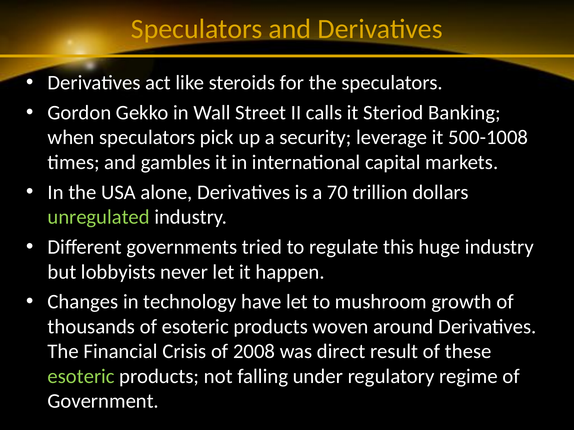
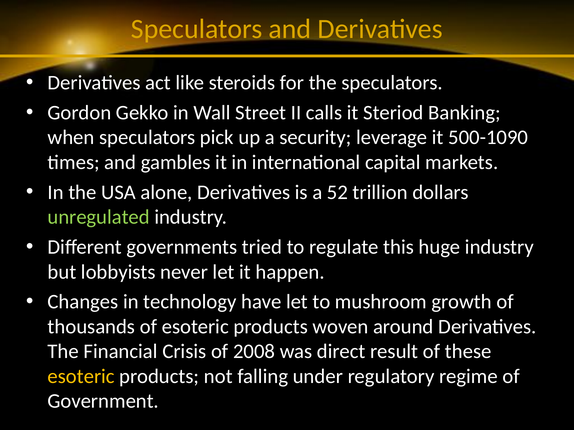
500-1008: 500-1008 -> 500-1090
70: 70 -> 52
esoteric at (81, 377) colour: light green -> yellow
